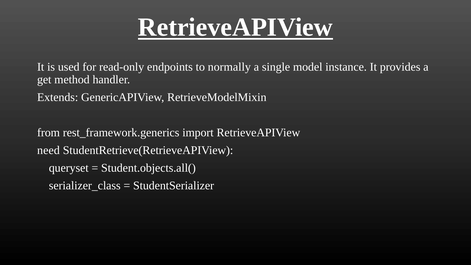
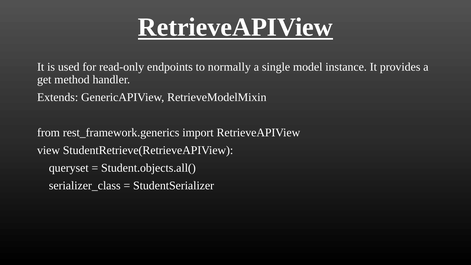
need: need -> view
